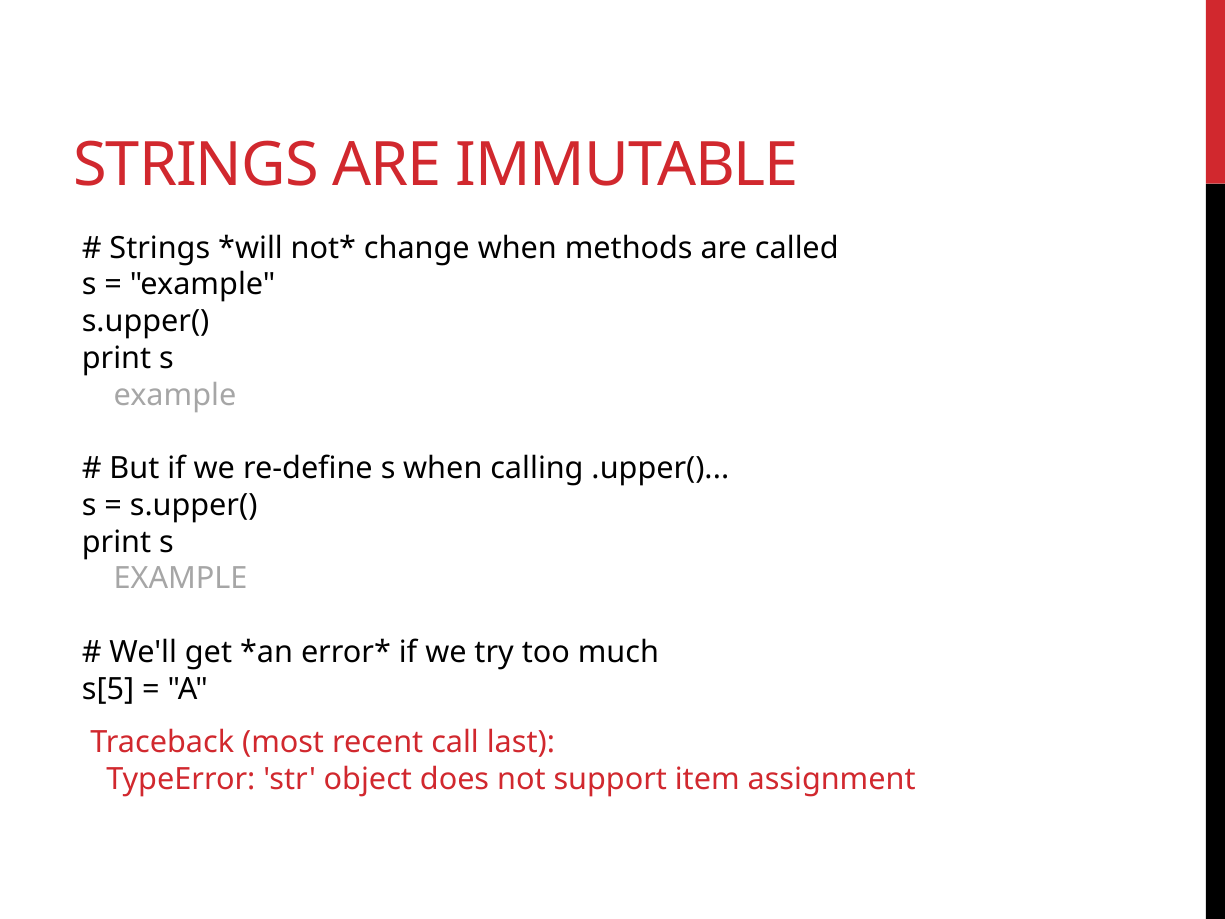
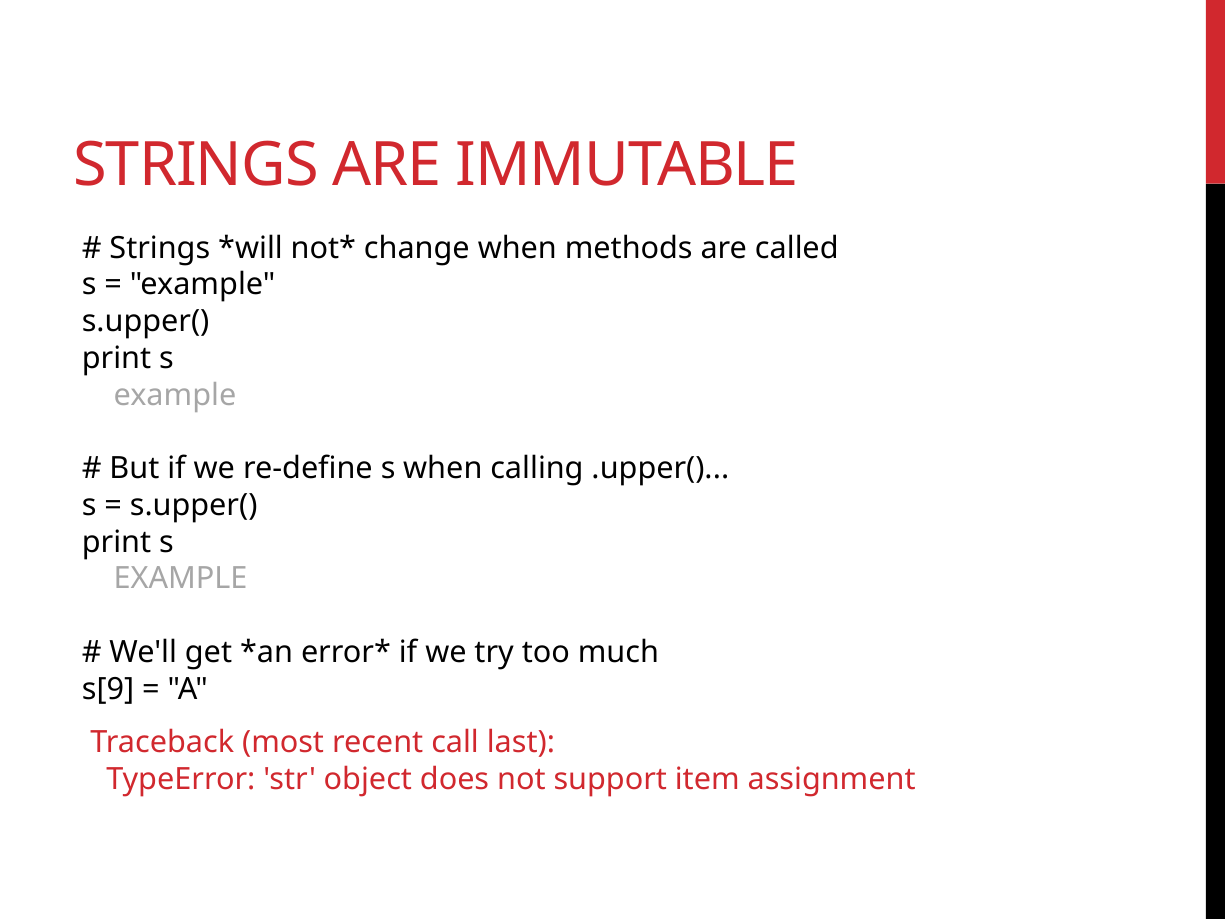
s[5: s[5 -> s[9
